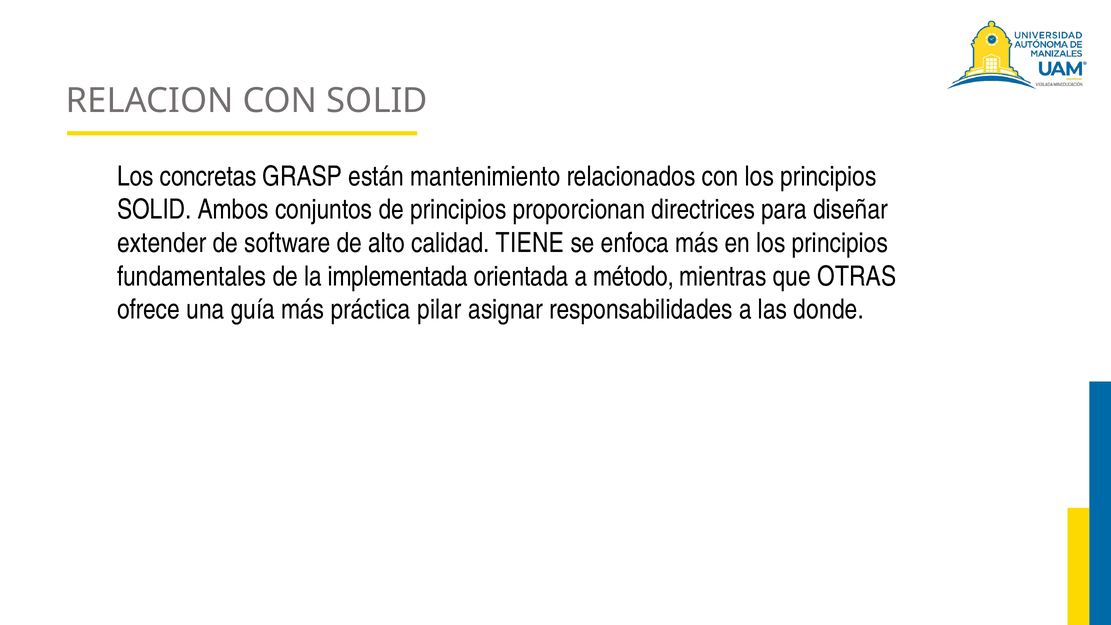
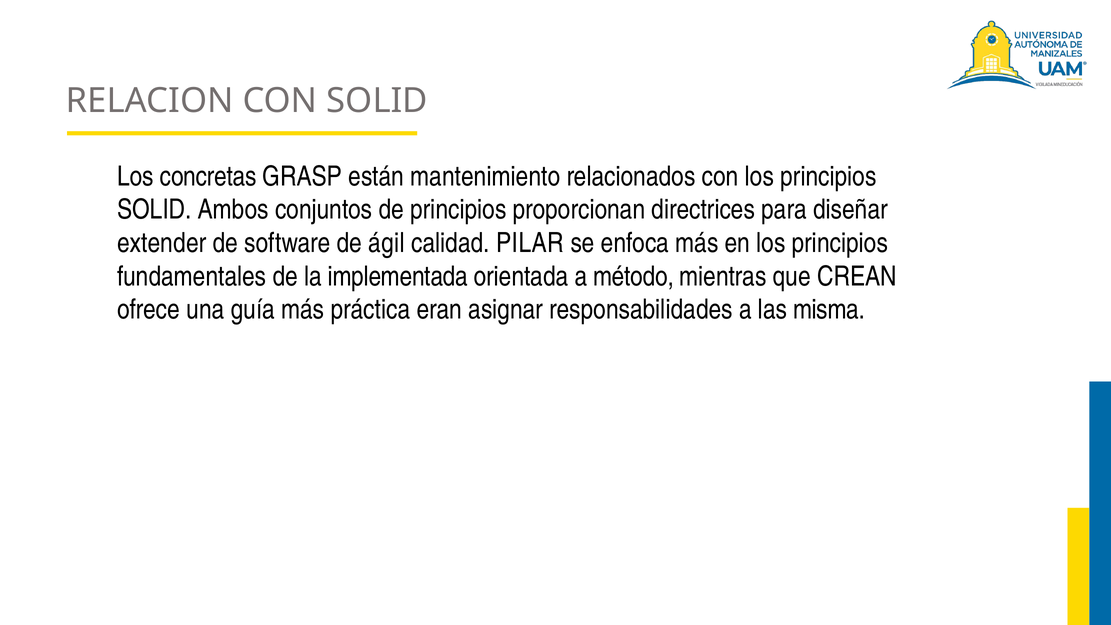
alto: alto -> ágil
TIENE: TIENE -> PILAR
OTRAS: OTRAS -> CREAN
pilar: pilar -> eran
donde: donde -> misma
